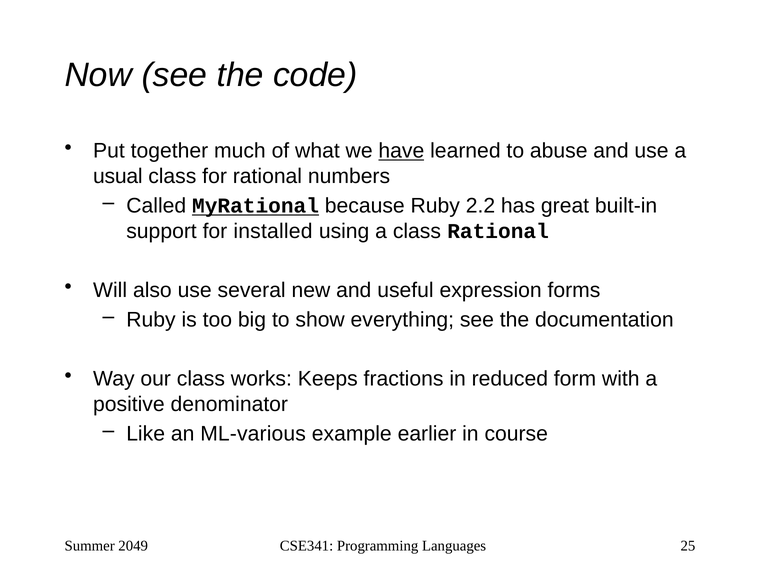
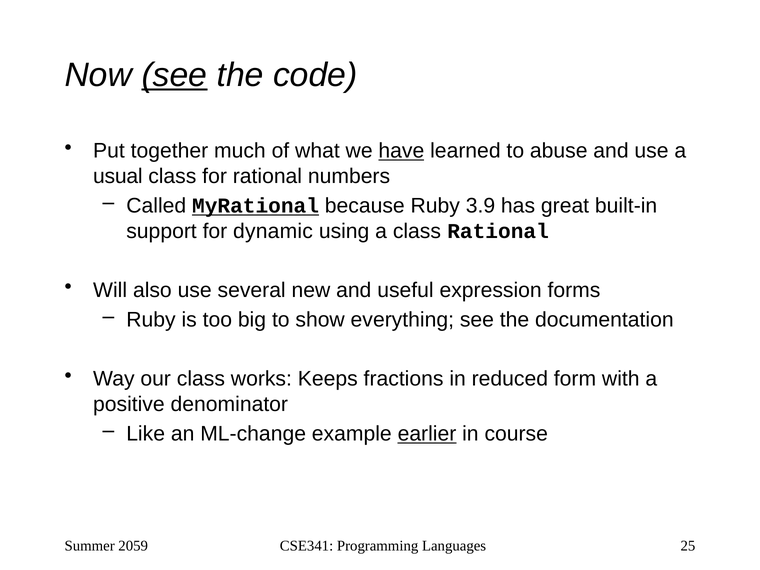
see at (174, 75) underline: none -> present
2.2: 2.2 -> 3.9
installed: installed -> dynamic
ML-various: ML-various -> ML-change
earlier underline: none -> present
2049: 2049 -> 2059
